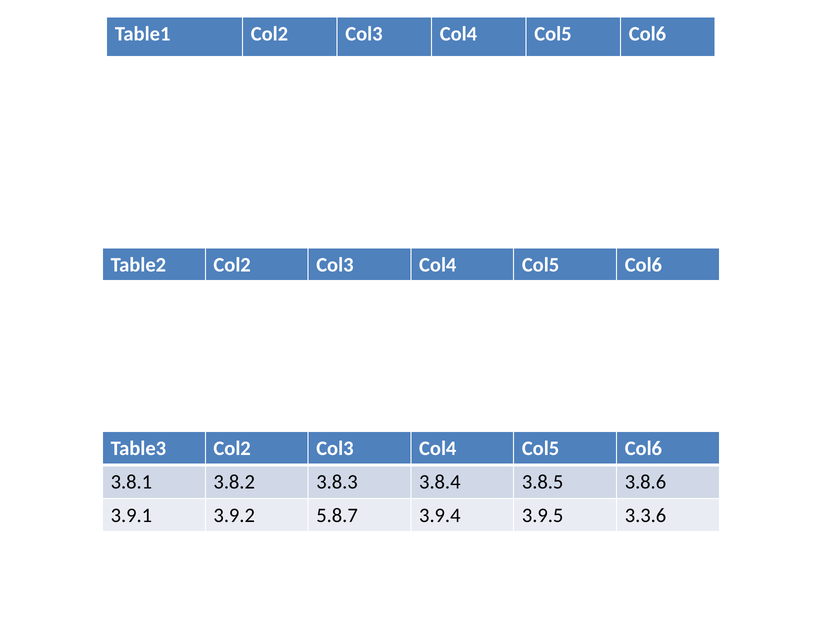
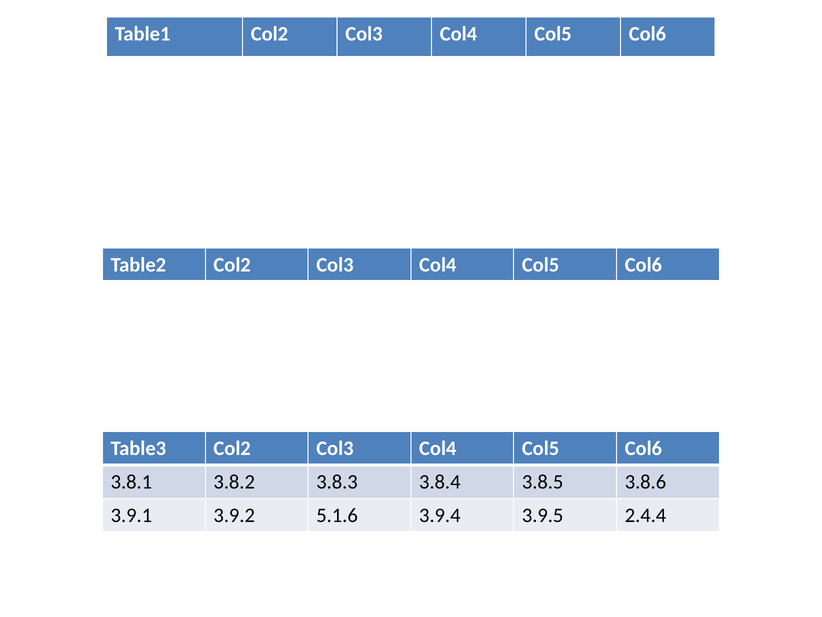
5.8.7: 5.8.7 -> 5.1.6
3.3.6: 3.3.6 -> 2.4.4
